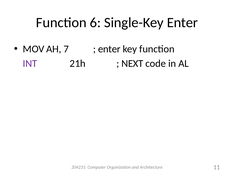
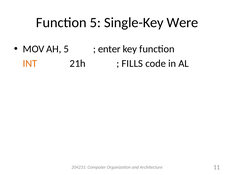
Function 6: 6 -> 5
Single-Key Enter: Enter -> Were
7 at (66, 49): 7 -> 5
INT colour: purple -> orange
NEXT: NEXT -> FILLS
